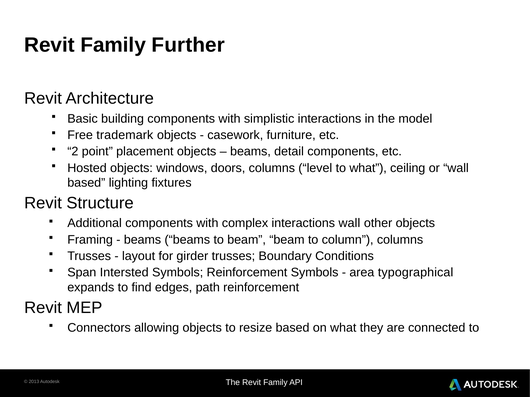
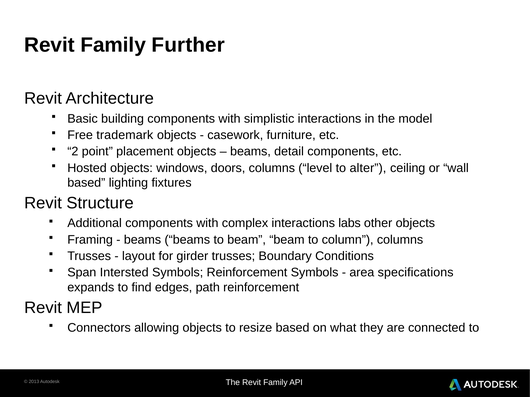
to what: what -> alter
interactions wall: wall -> labs
typographical: typographical -> specifications
